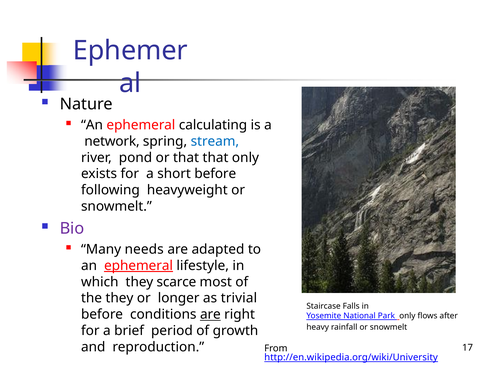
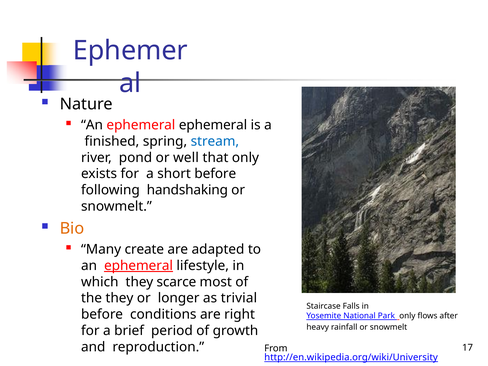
ephemeral calculating: calculating -> ephemeral
network: network -> finished
or that: that -> well
heavyweight: heavyweight -> handshaking
Bio colour: purple -> orange
needs: needs -> create
are at (210, 314) underline: present -> none
